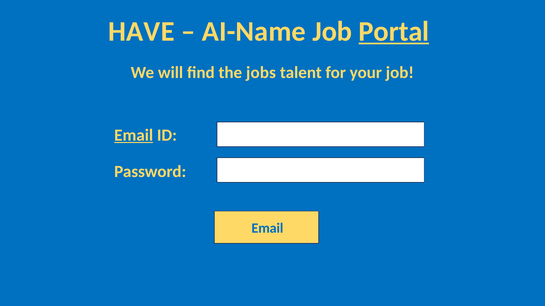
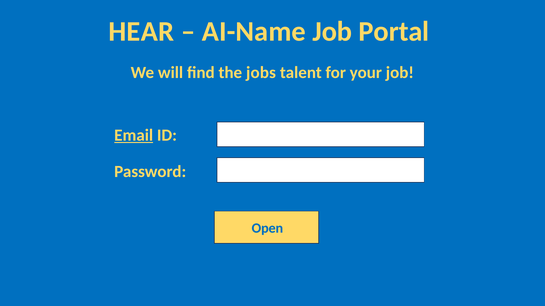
HAVE: HAVE -> HEAR
Portal underline: present -> none
Email at (267, 229): Email -> Open
